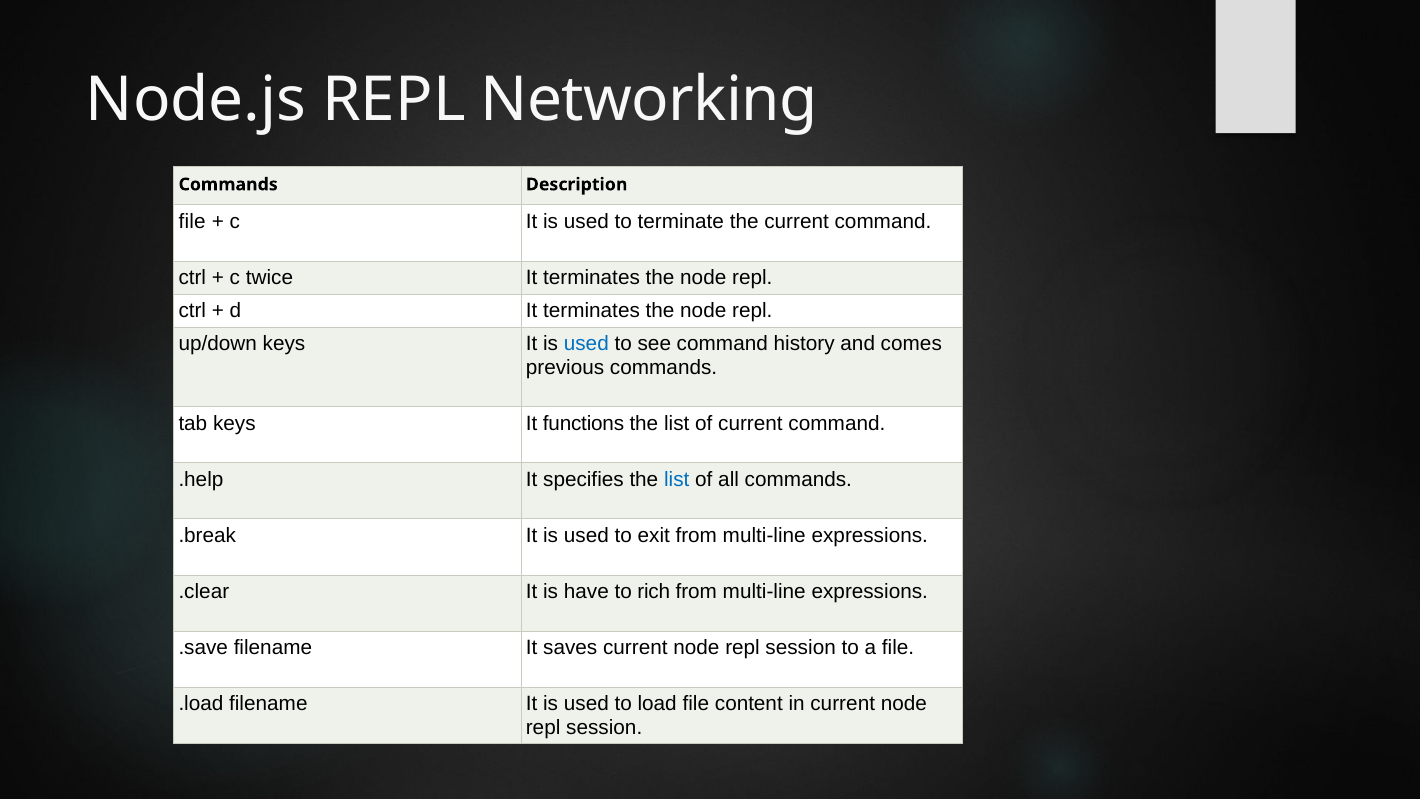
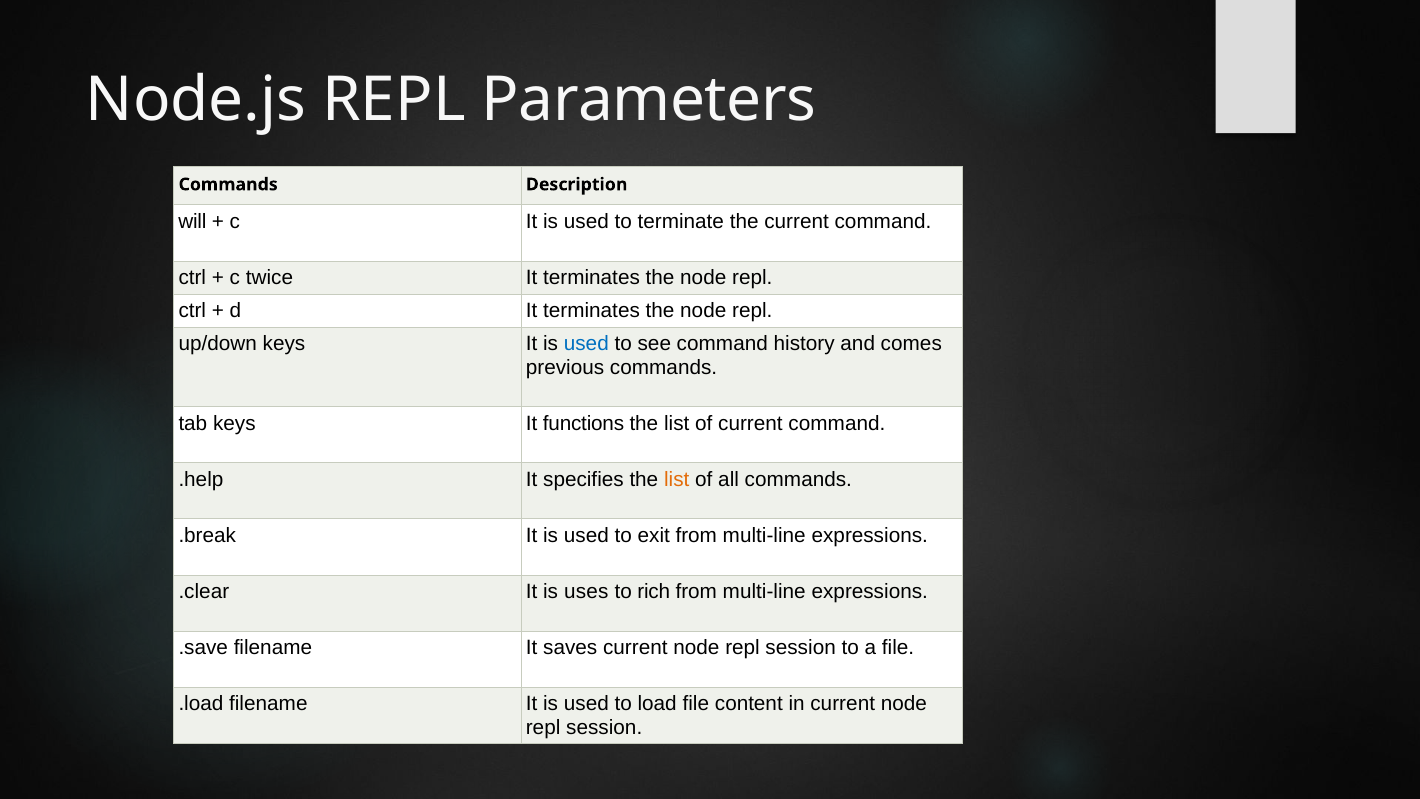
Networking: Networking -> Parameters
file at (192, 222): file -> will
list at (677, 479) colour: blue -> orange
have: have -> uses
